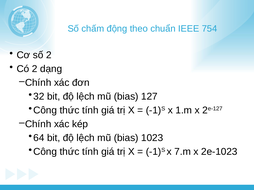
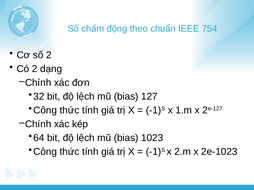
7.m: 7.m -> 2.m
